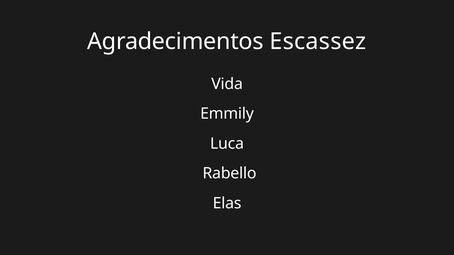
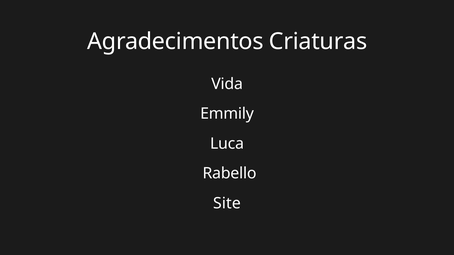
Escassez: Escassez -> Criaturas
Elas: Elas -> Site
